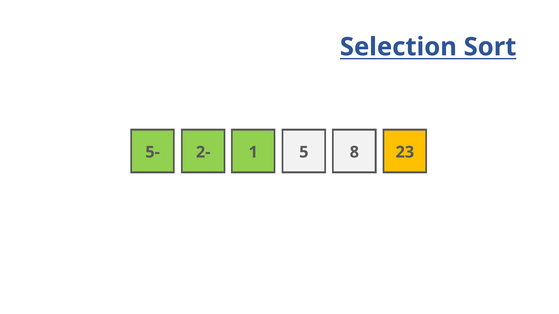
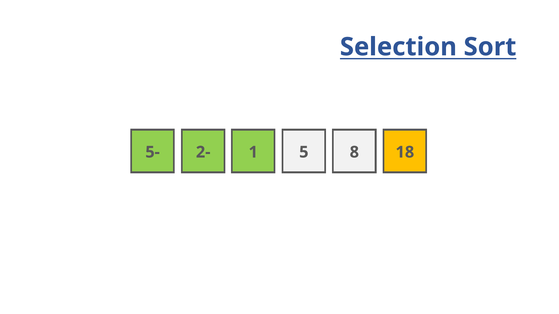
23: 23 -> 18
